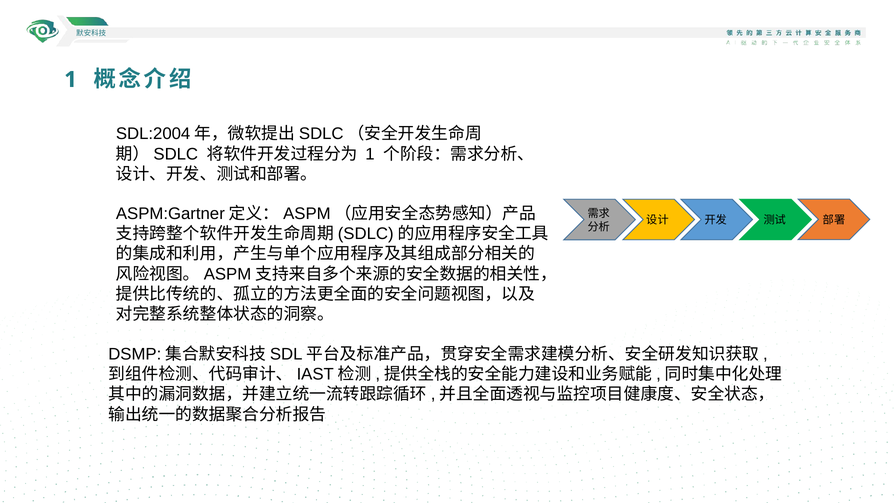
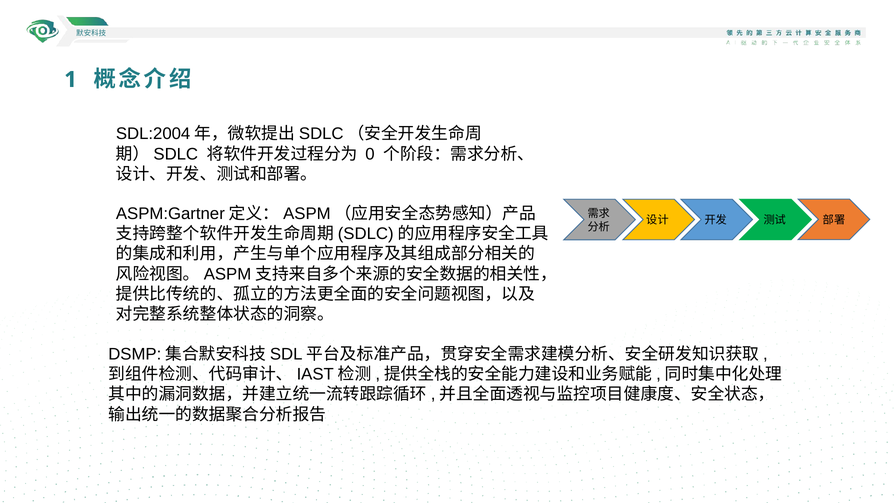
1 at (370, 154): 1 -> 0
